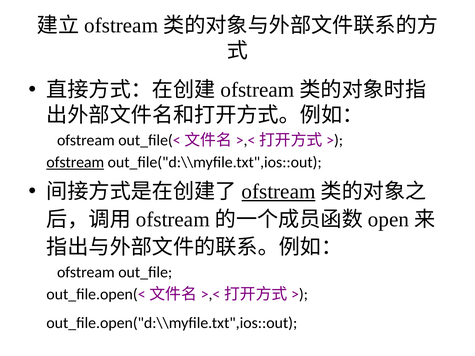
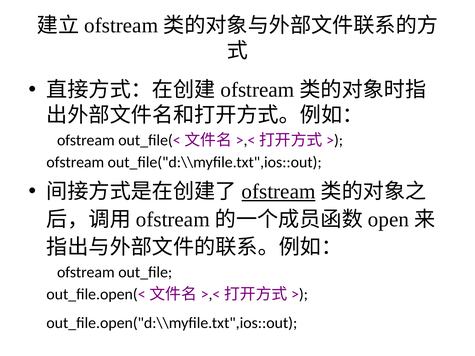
ofstream at (75, 162) underline: present -> none
